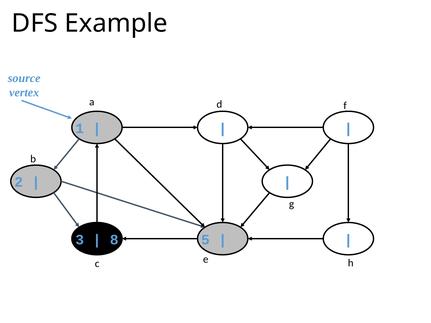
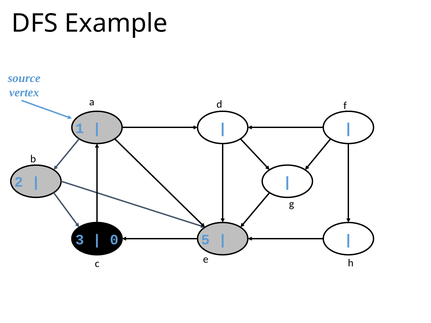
8: 8 -> 0
